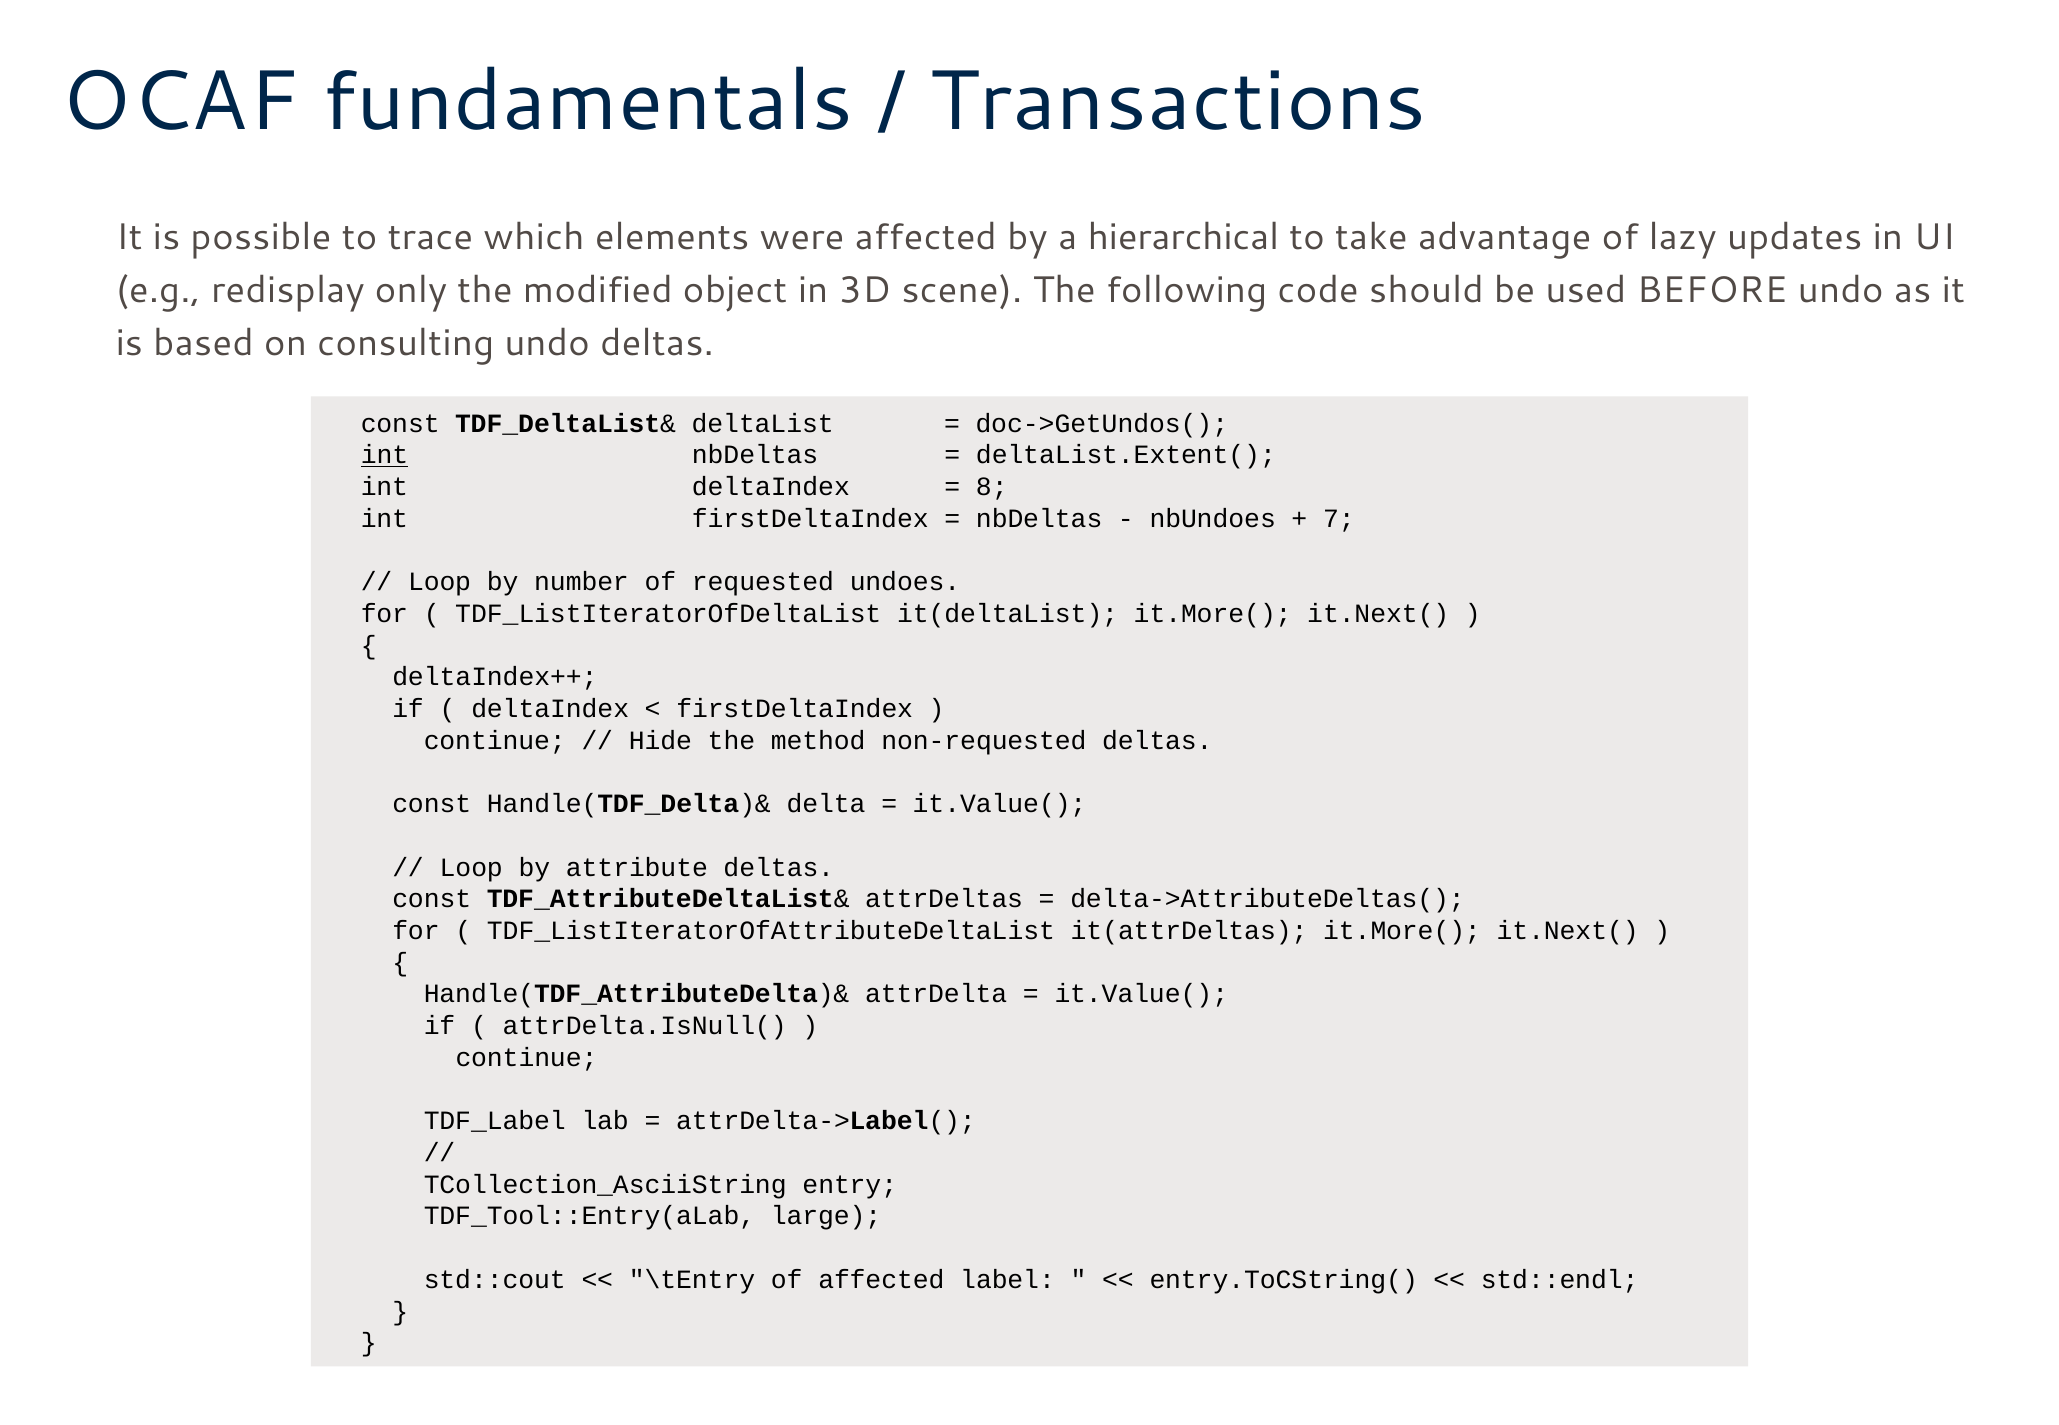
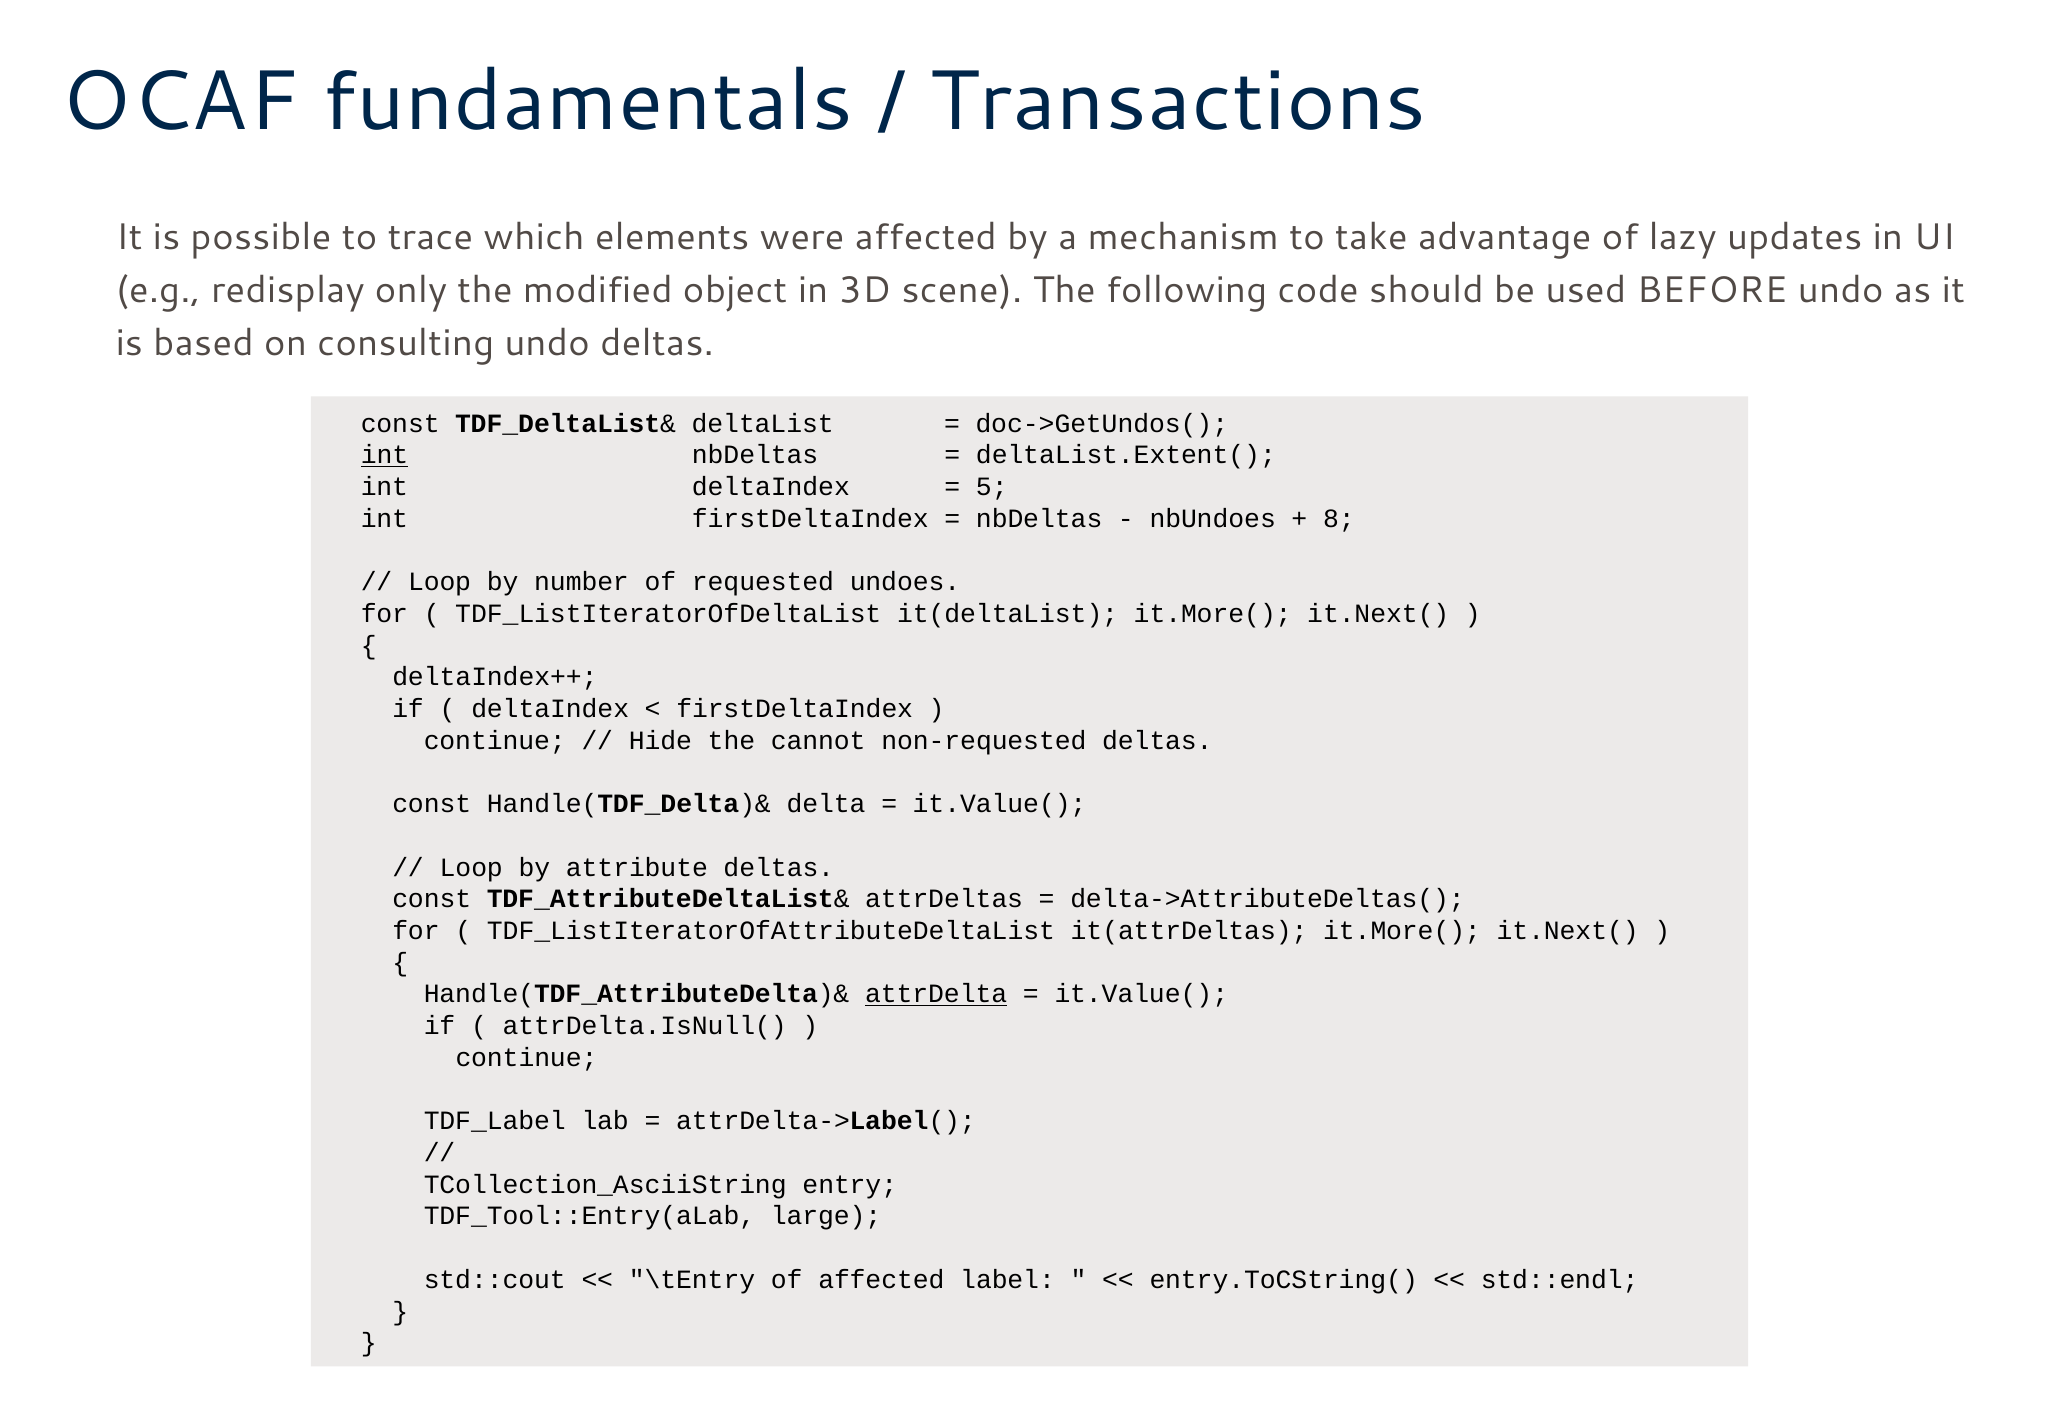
hierarchical: hierarchical -> mechanism
8: 8 -> 5
7: 7 -> 8
method: method -> cannot
attrDelta underline: none -> present
